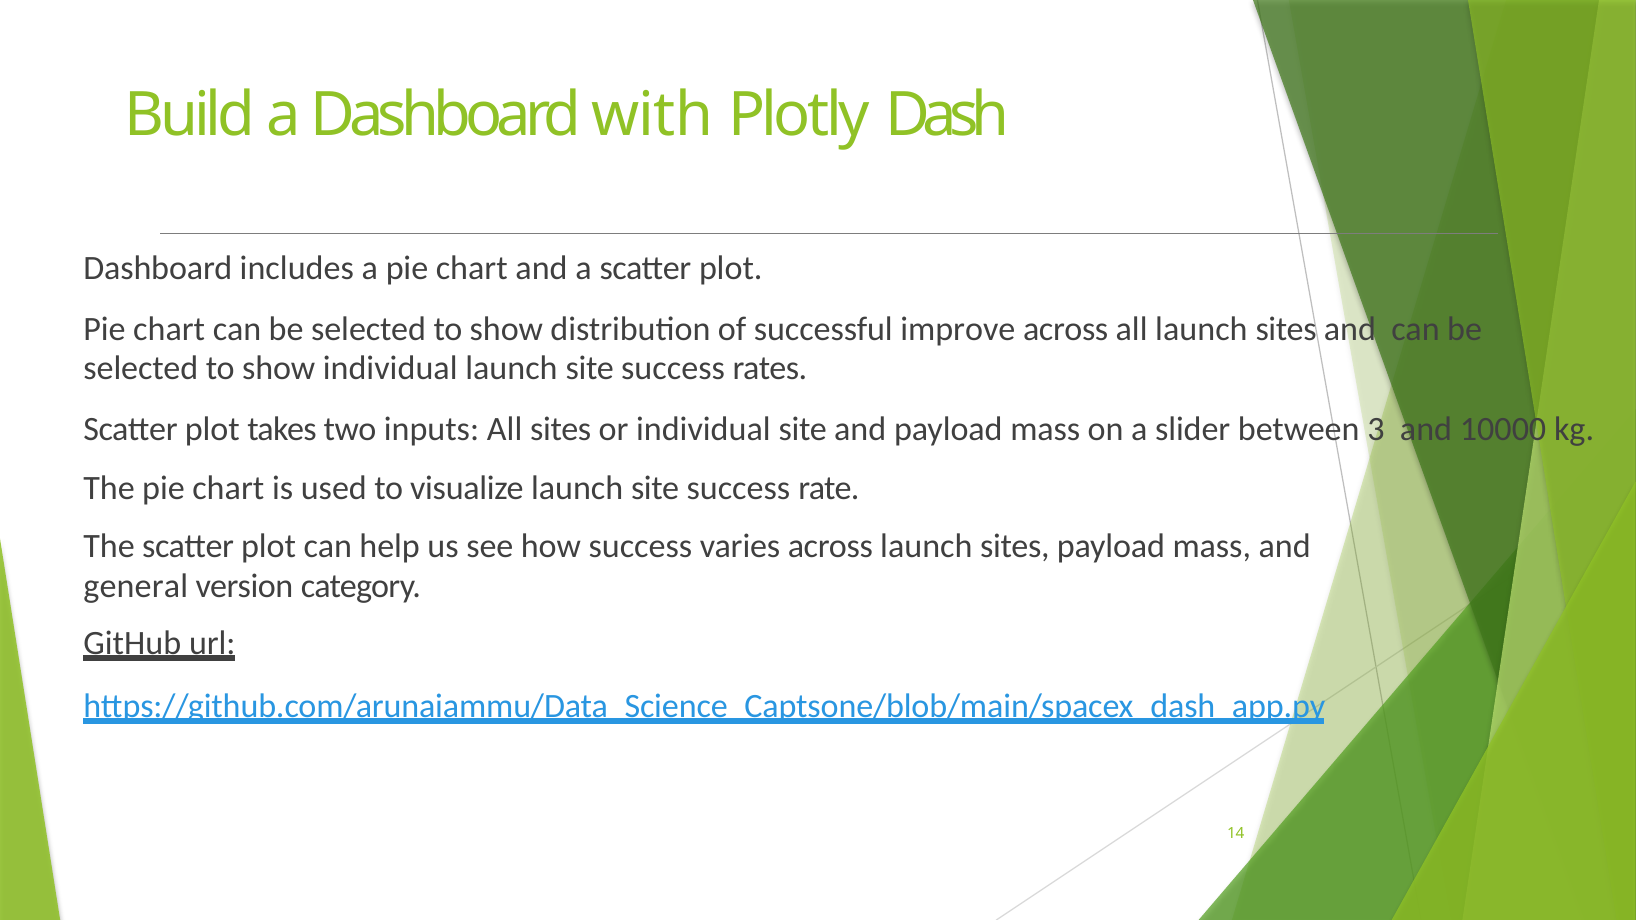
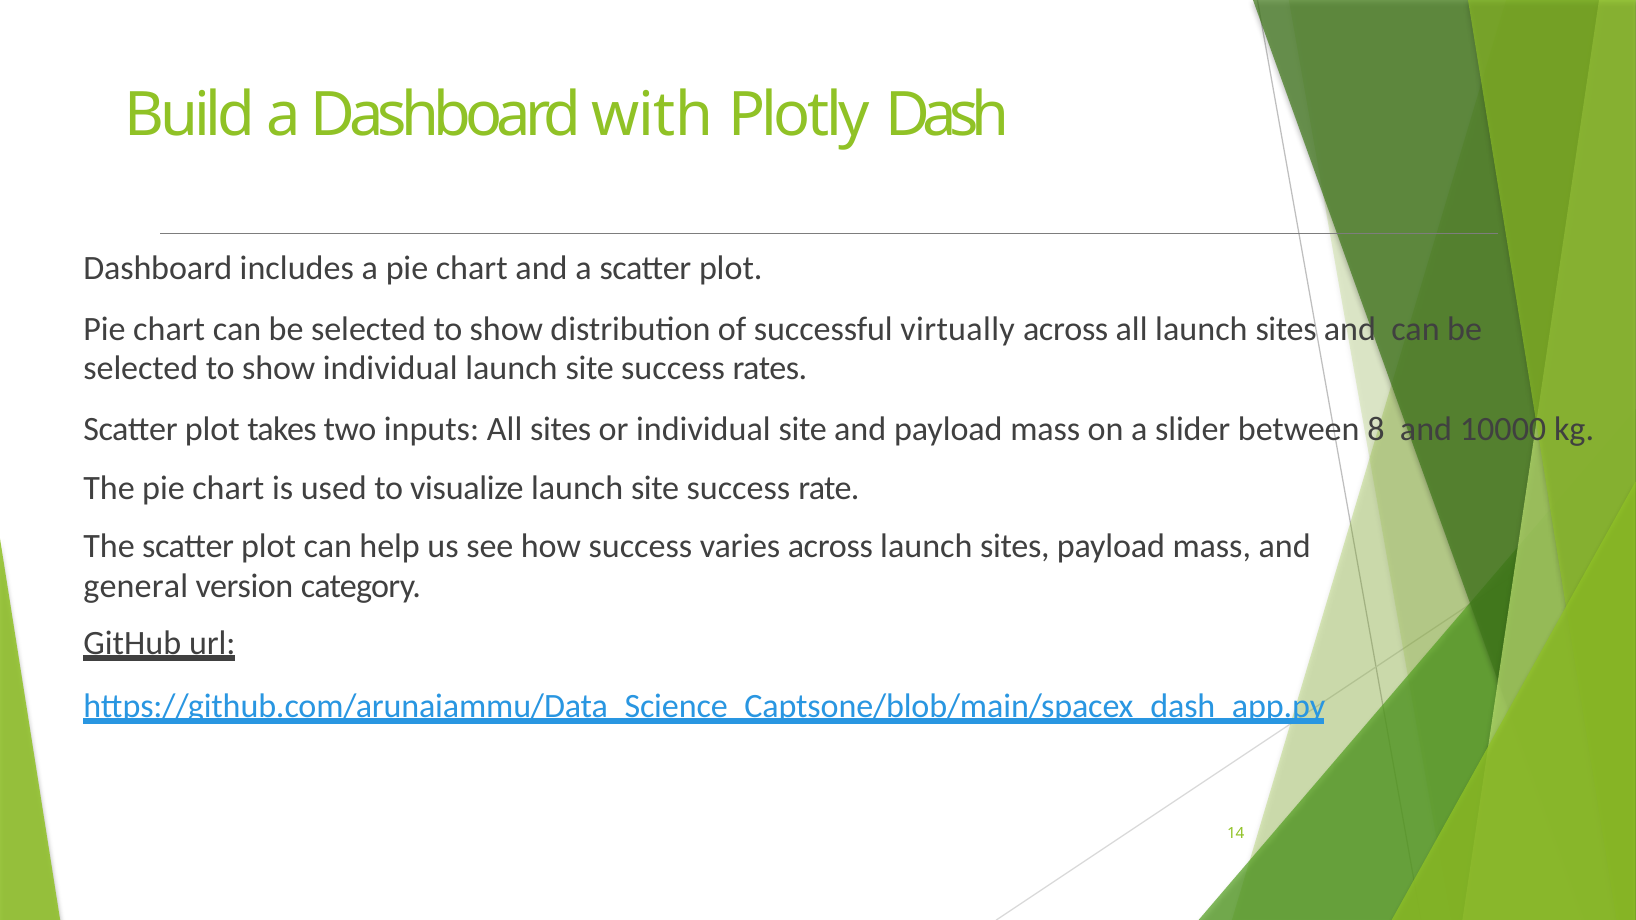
improve: improve -> virtually
3: 3 -> 8
